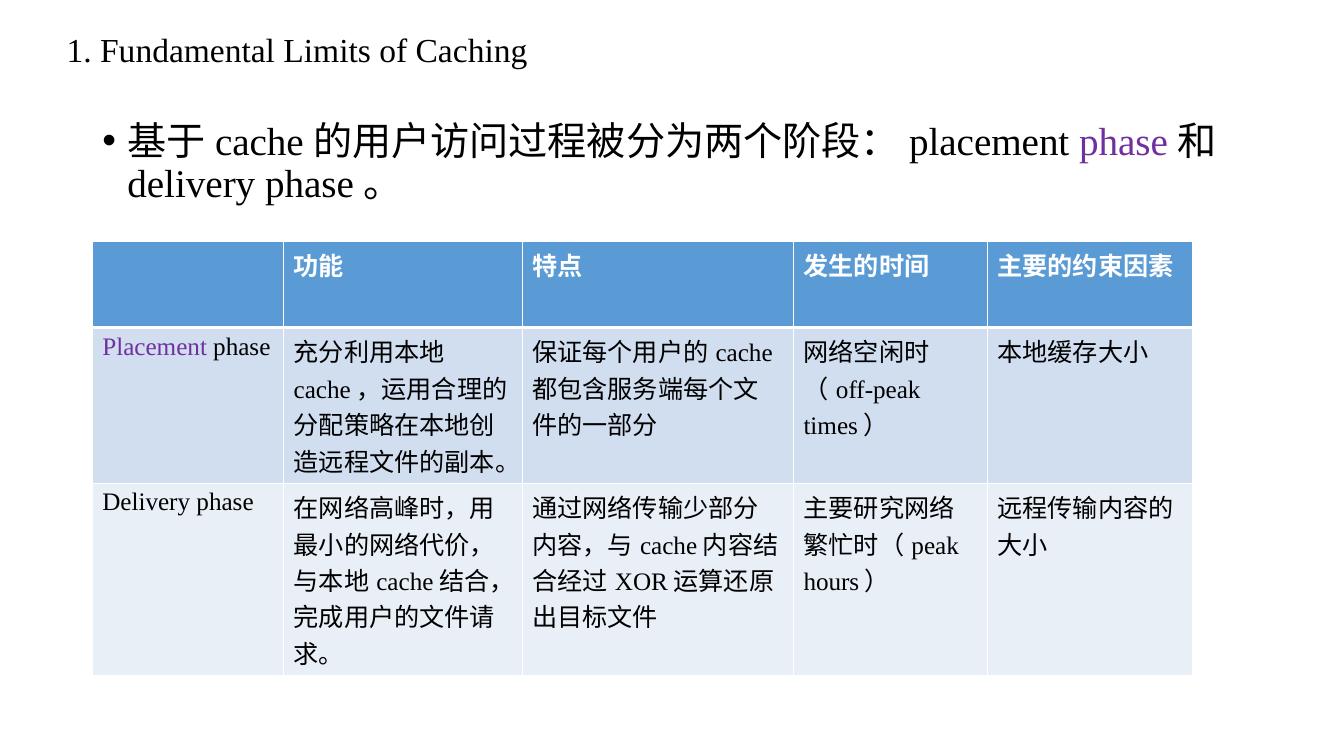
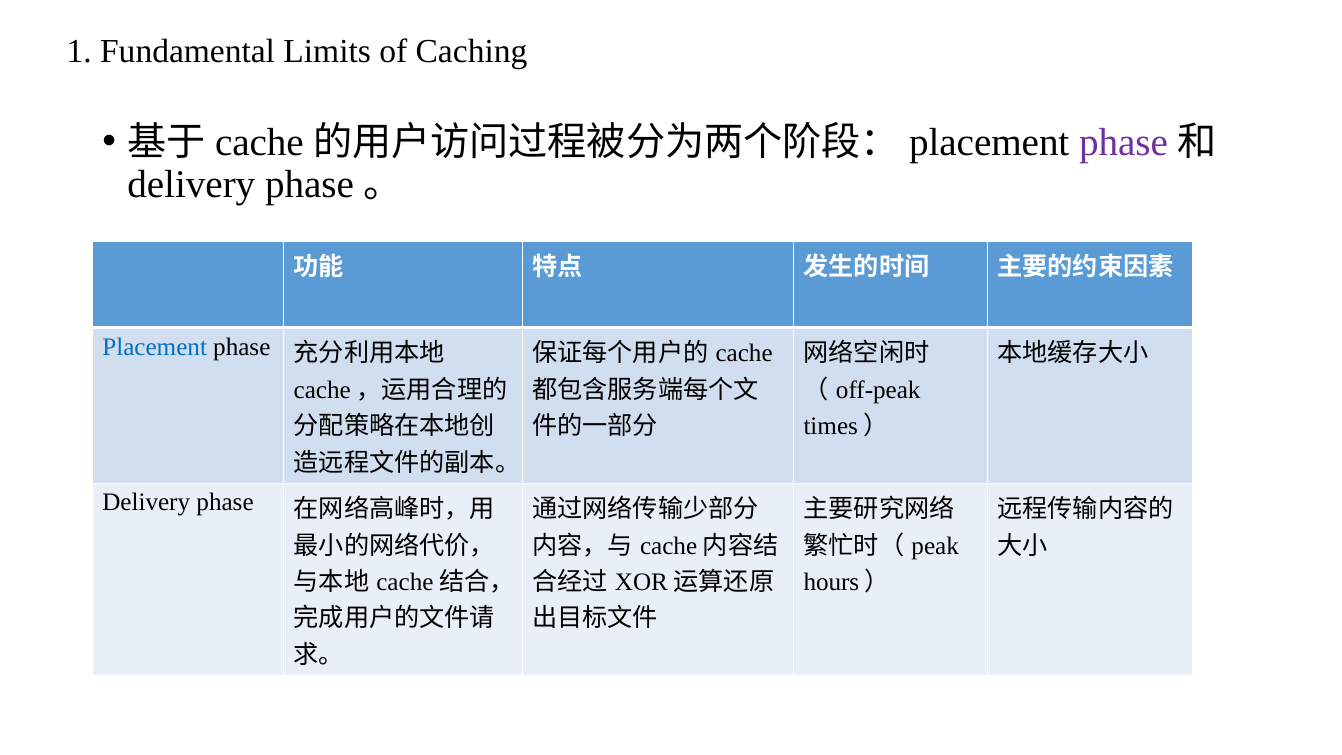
Placement at (155, 347) colour: purple -> blue
